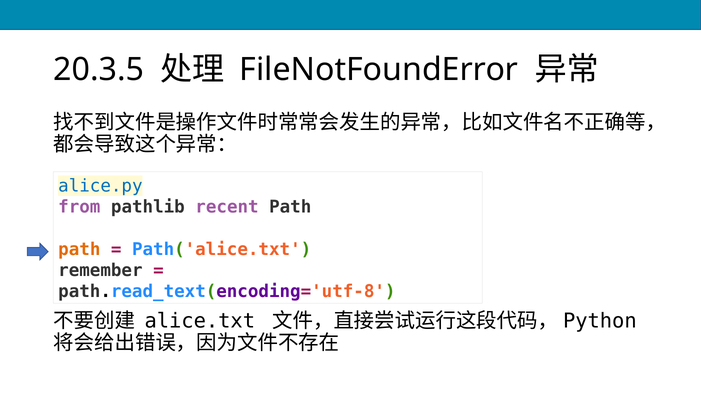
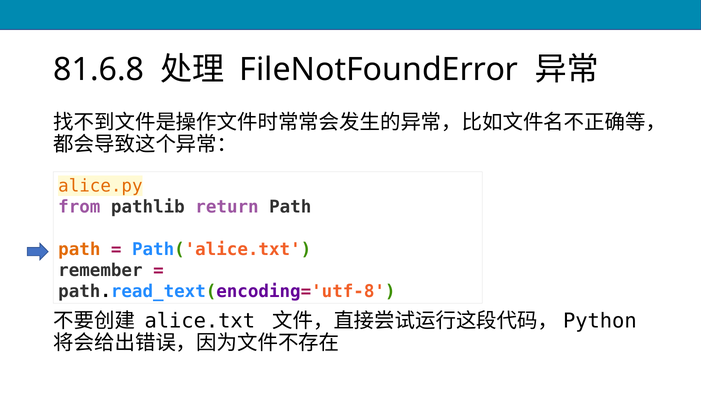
20.3.5: 20.3.5 -> 81.6.8
alice.py colour: blue -> orange
recent: recent -> return
